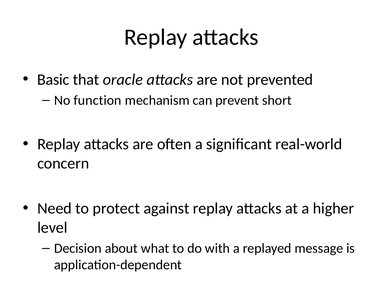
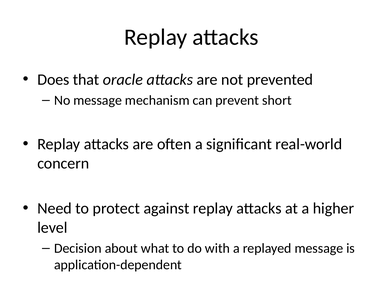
Basic: Basic -> Does
No function: function -> message
